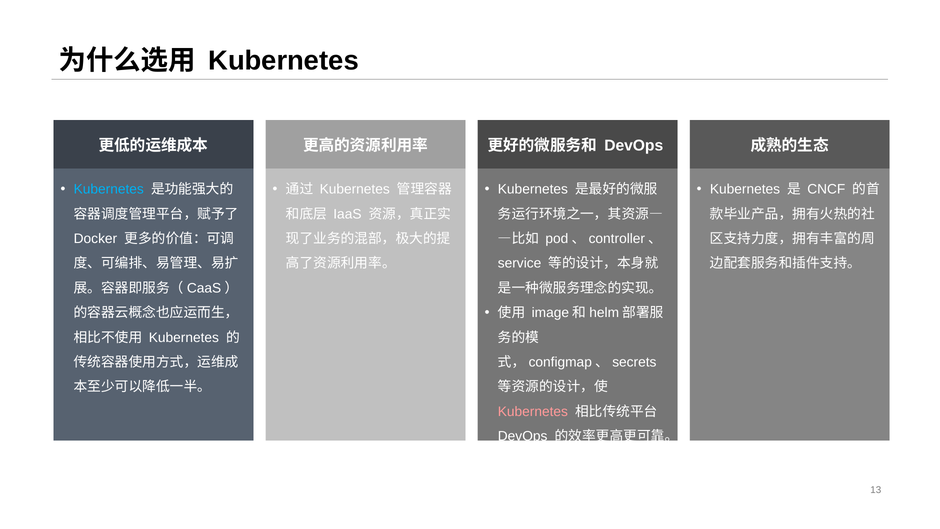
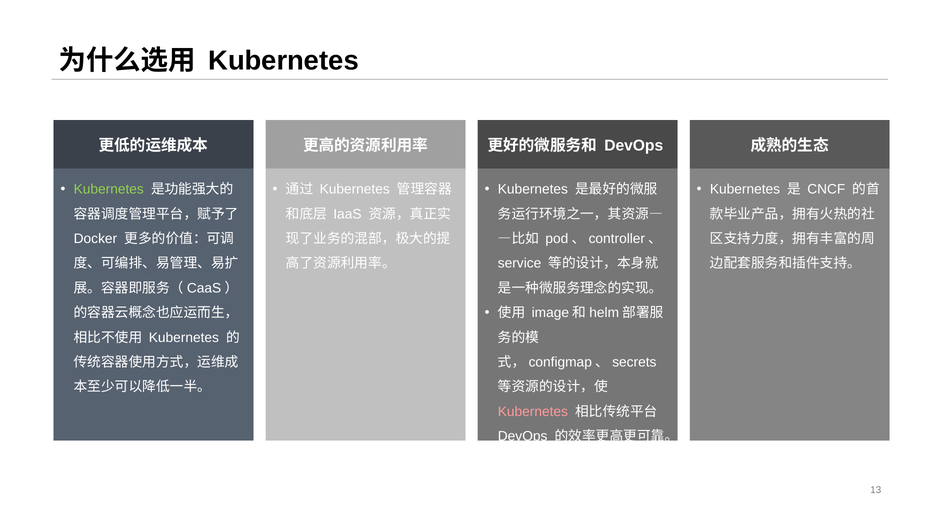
Kubernetes at (109, 189) colour: light blue -> light green
